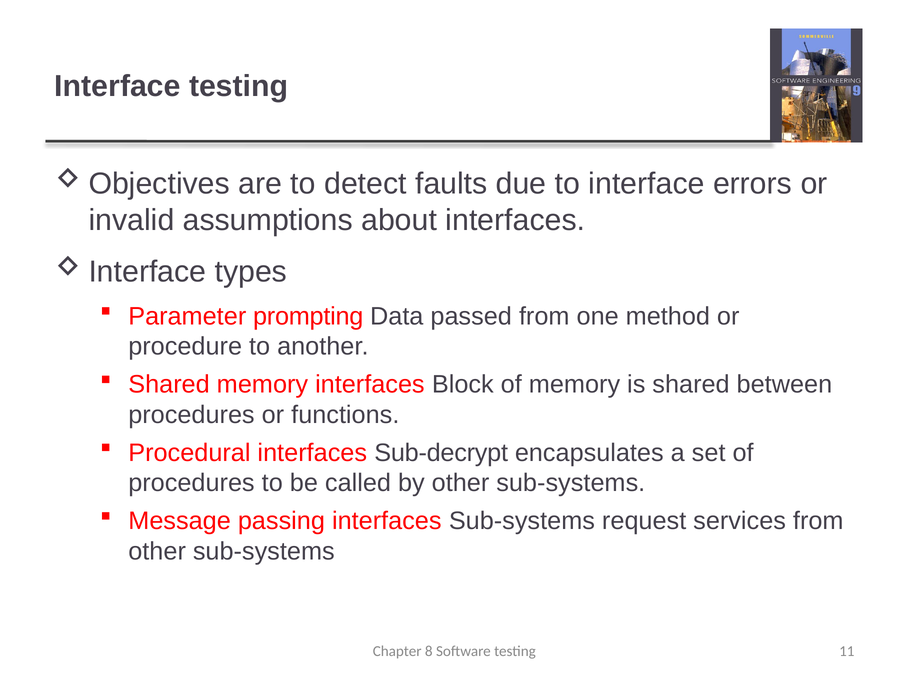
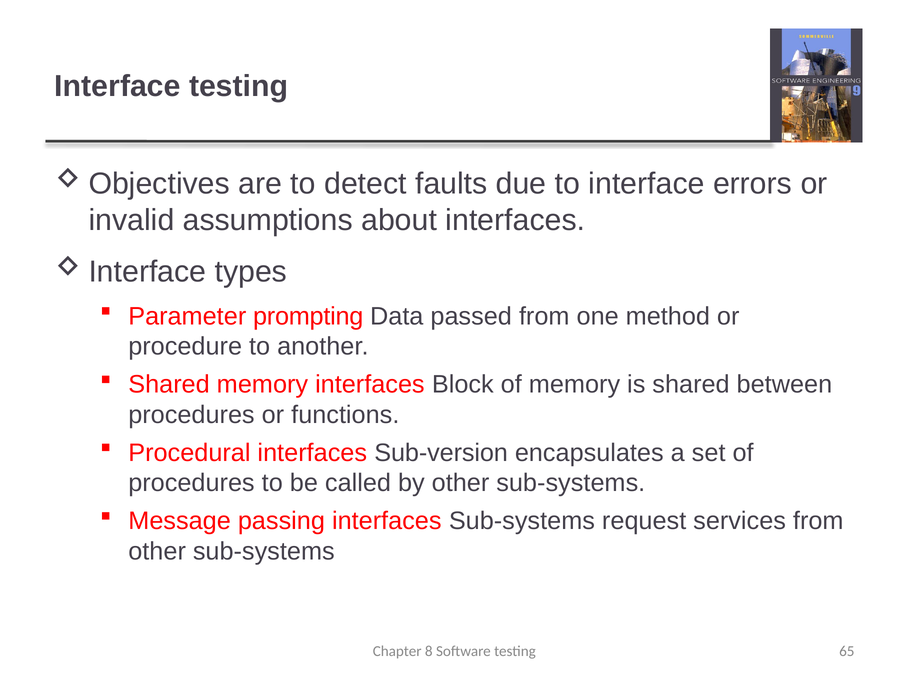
Sub-decrypt: Sub-decrypt -> Sub-version
11: 11 -> 65
